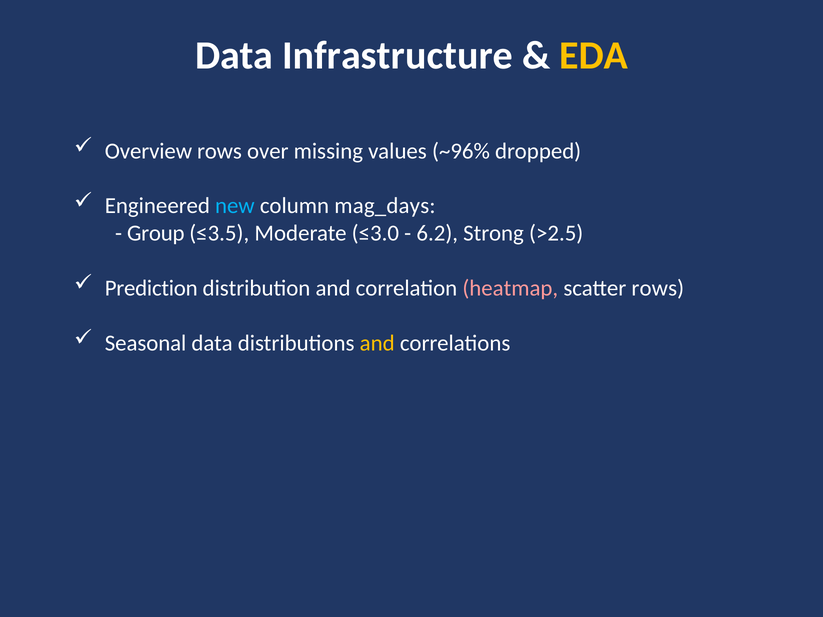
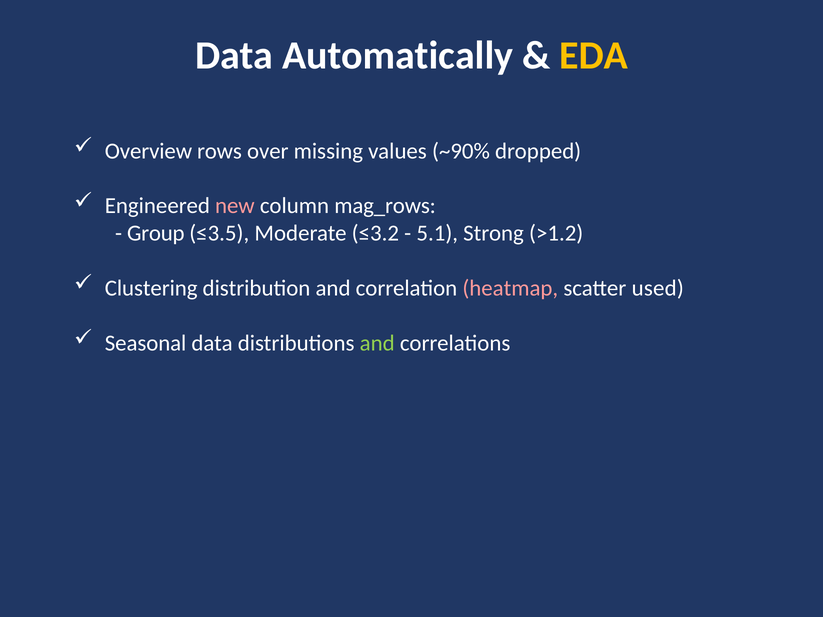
Infrastructure: Infrastructure -> Automatically
~96%: ~96% -> ~90%
new colour: light blue -> pink
mag_days: mag_days -> mag_rows
≤3.0: ≤3.0 -> ≤3.2
6.2: 6.2 -> 5.1
>2.5: >2.5 -> >1.2
Prediction: Prediction -> Clustering
scatter rows: rows -> used
and at (377, 343) colour: yellow -> light green
